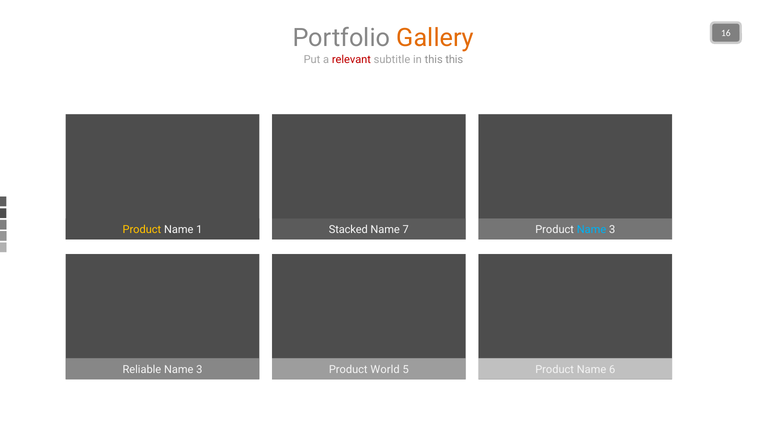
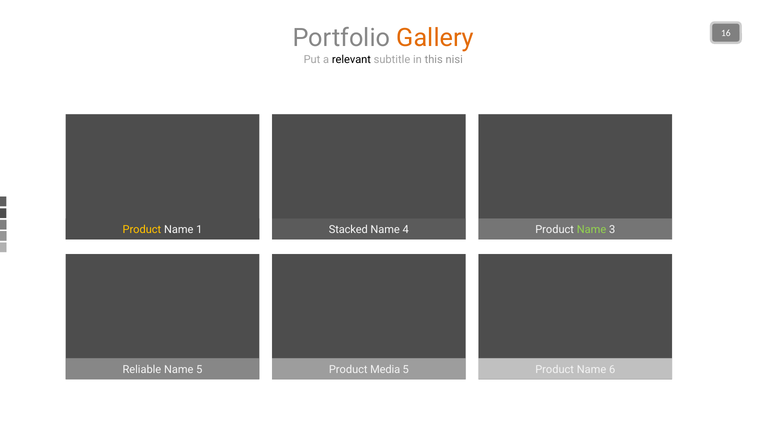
relevant colour: red -> black
this this: this -> nisi
7: 7 -> 4
Name at (592, 230) colour: light blue -> light green
3 at (199, 370): 3 -> 5
World: World -> Media
